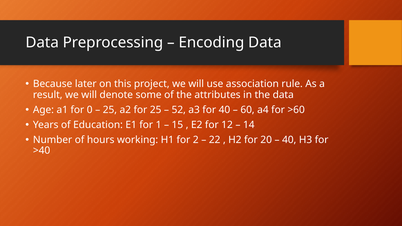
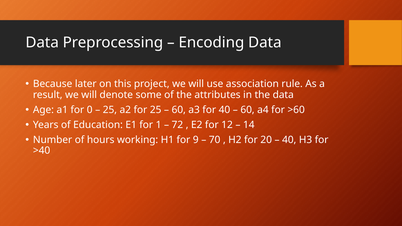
52 at (179, 110): 52 -> 60
15: 15 -> 72
2: 2 -> 9
22: 22 -> 70
